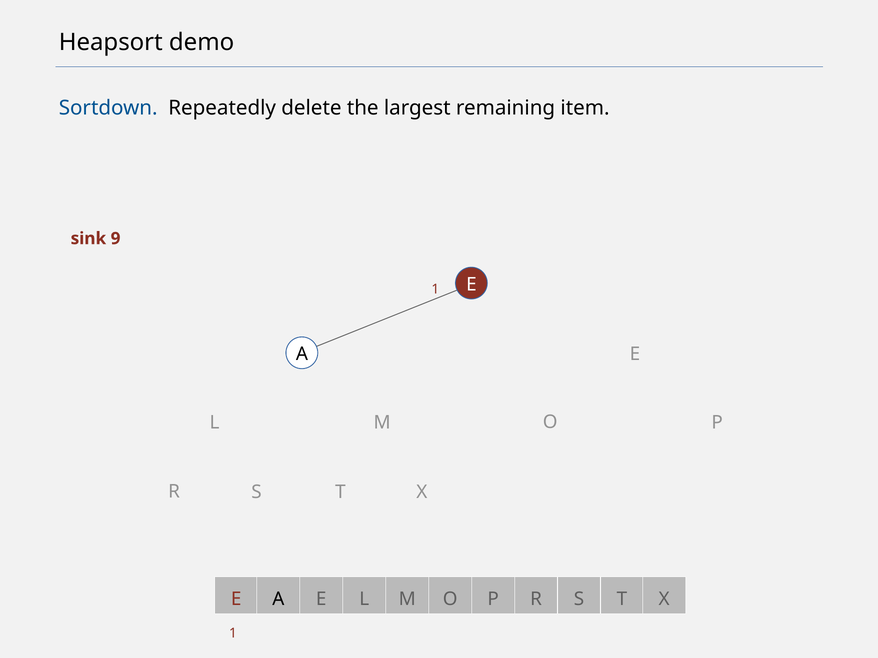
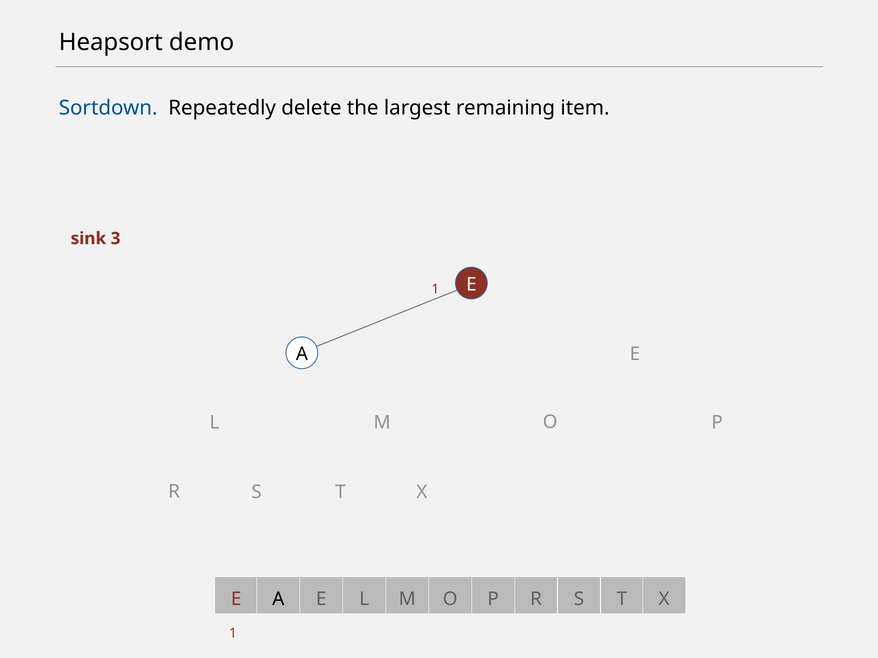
9: 9 -> 3
